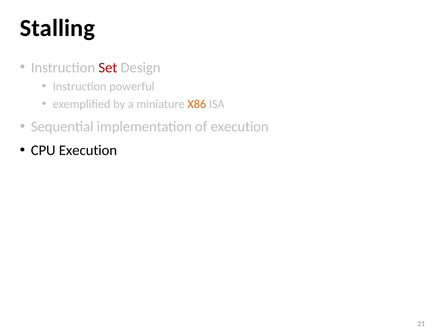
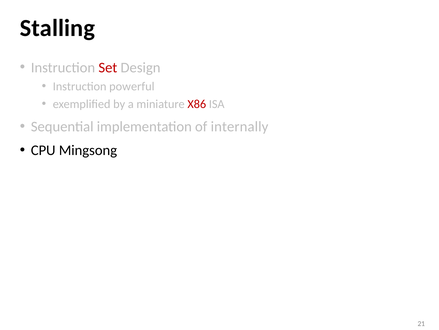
X86 colour: orange -> red
of execution: execution -> internally
CPU Execution: Execution -> Mingsong
